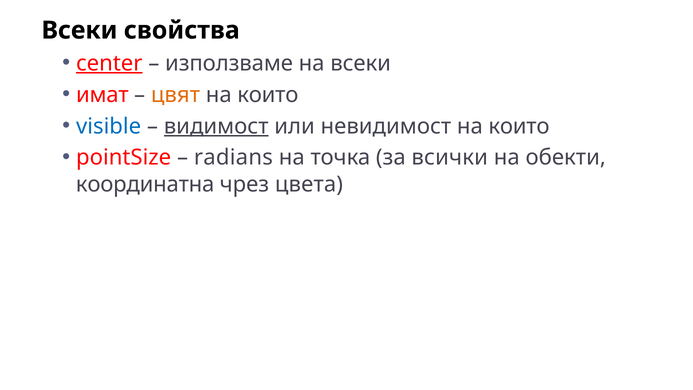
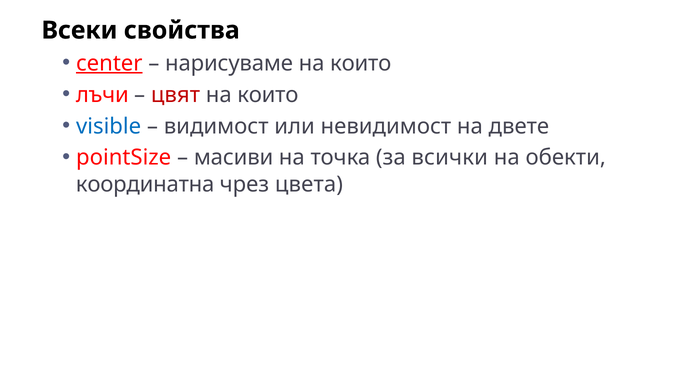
използваме: използваме -> нарисуваме
всеки at (361, 63): всеки -> които
имат: имат -> лъчи
цвят colour: orange -> red
видимост underline: present -> none
невидимост на които: които -> двете
radians: radians -> масиви
